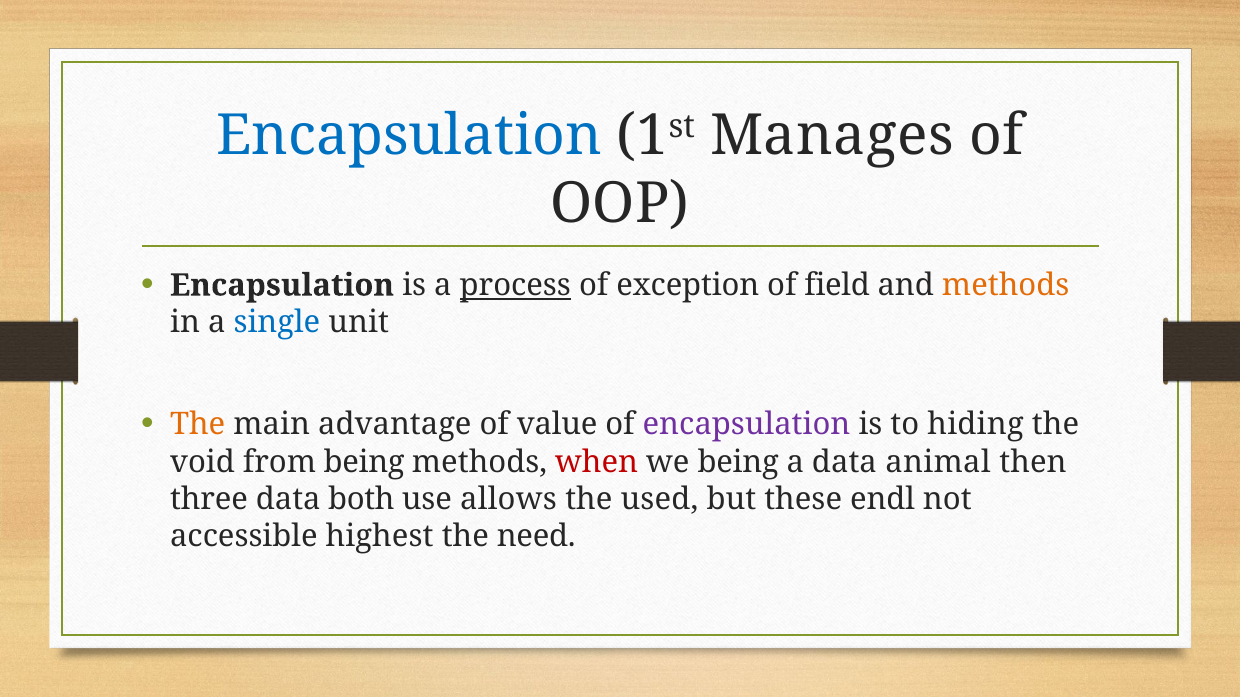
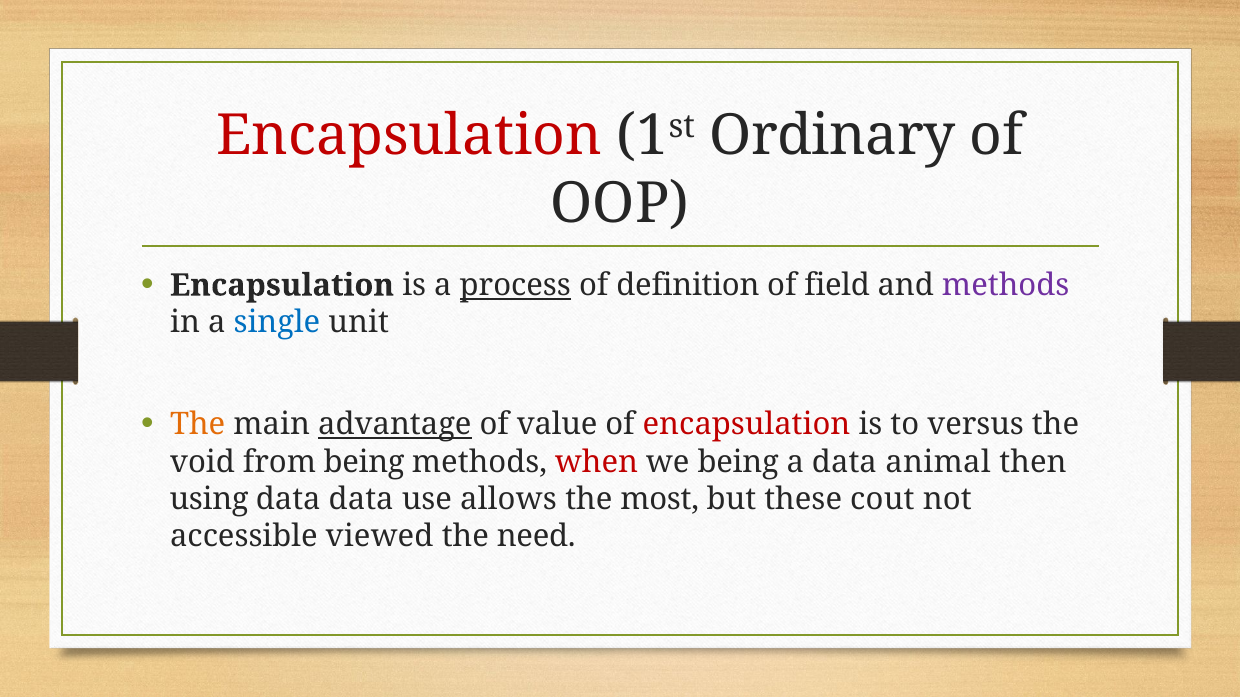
Encapsulation at (409, 136) colour: blue -> red
Manages: Manages -> Ordinary
exception: exception -> definition
methods at (1006, 285) colour: orange -> purple
advantage underline: none -> present
encapsulation at (747, 425) colour: purple -> red
hiding: hiding -> versus
three: three -> using
data both: both -> data
used: used -> most
endl: endl -> cout
highest: highest -> viewed
